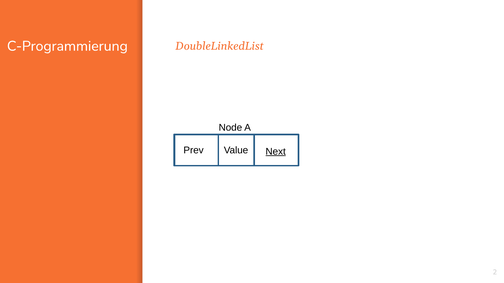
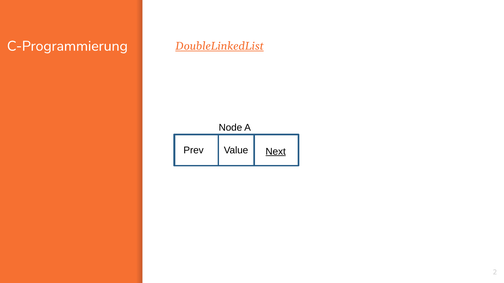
DoubleLinkedList underline: none -> present
